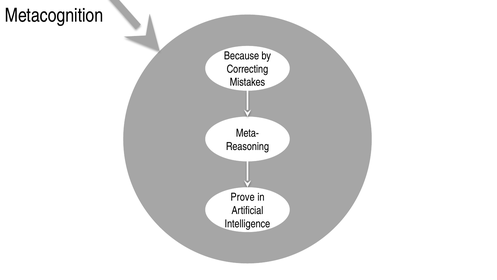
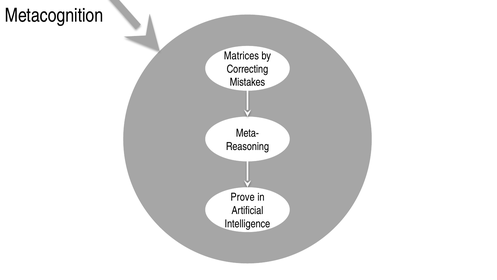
Because: Because -> Matrices
